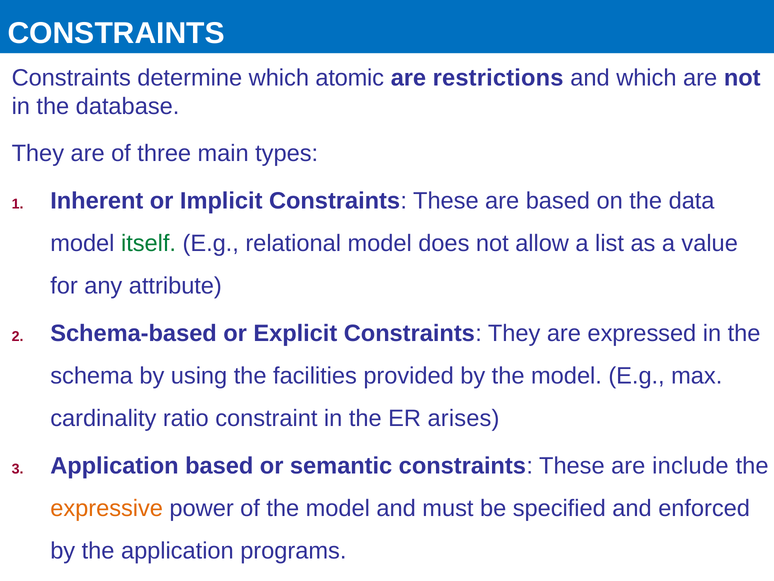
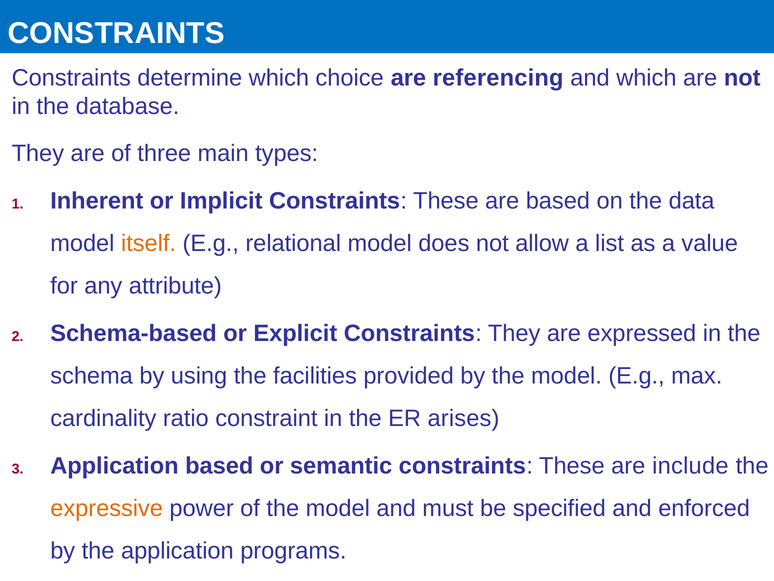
atomic: atomic -> choice
restrictions: restrictions -> referencing
itself colour: green -> orange
